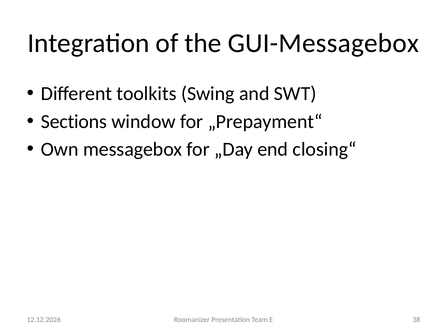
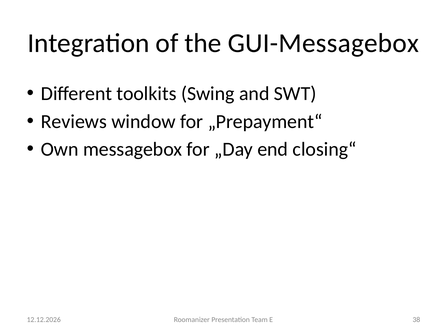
Sections: Sections -> Reviews
